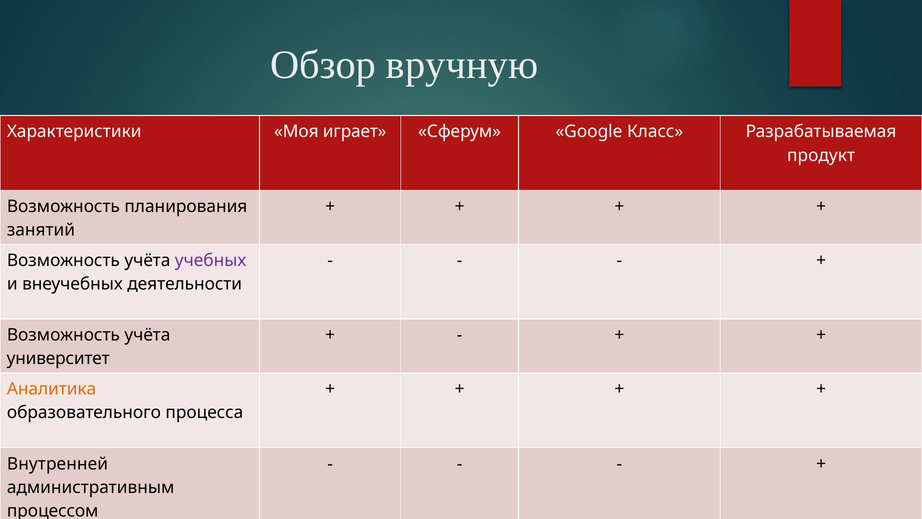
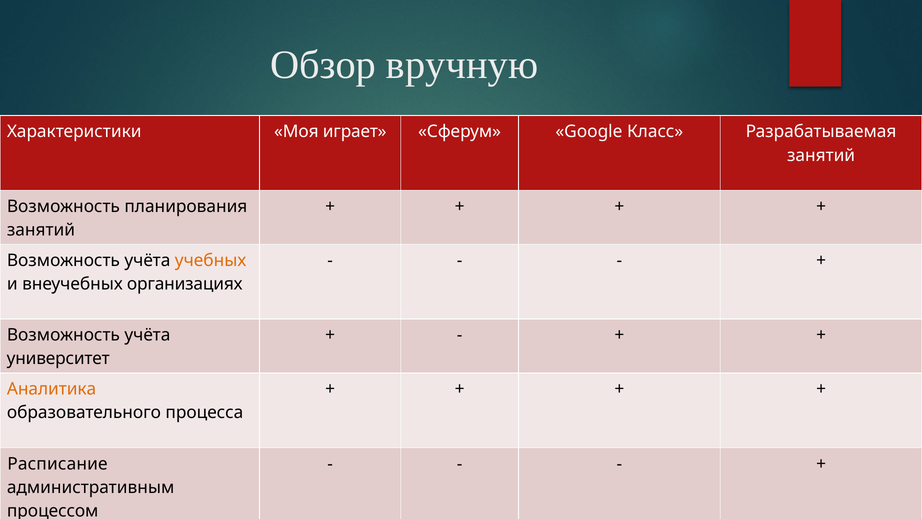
продукт at (821, 155): продукт -> занятий
учебных colour: purple -> orange
деятельности: деятельности -> организациях
Внутренней: Внутренней -> Расписание
